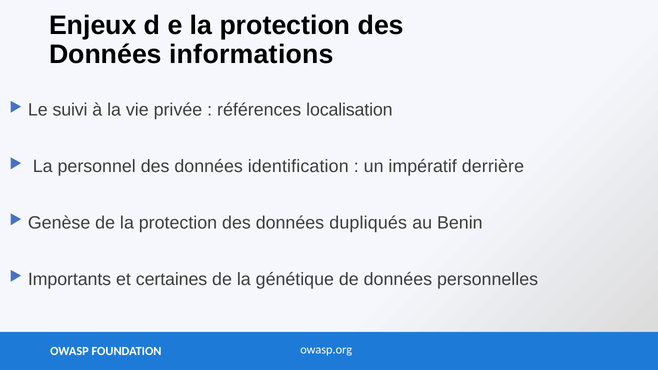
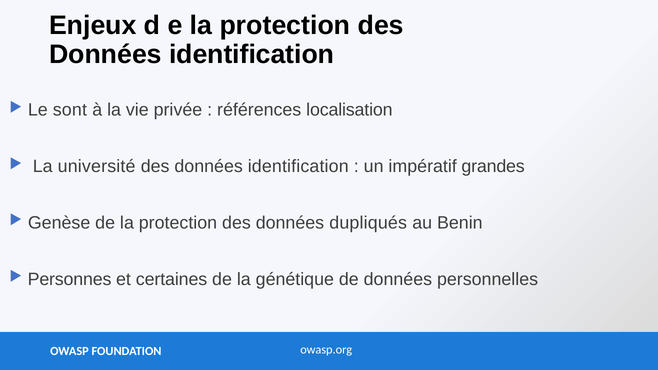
informations at (251, 54): informations -> identification
suivi: suivi -> sont
personnel: personnel -> université
derrière: derrière -> grandes
Importants: Importants -> Personnes
